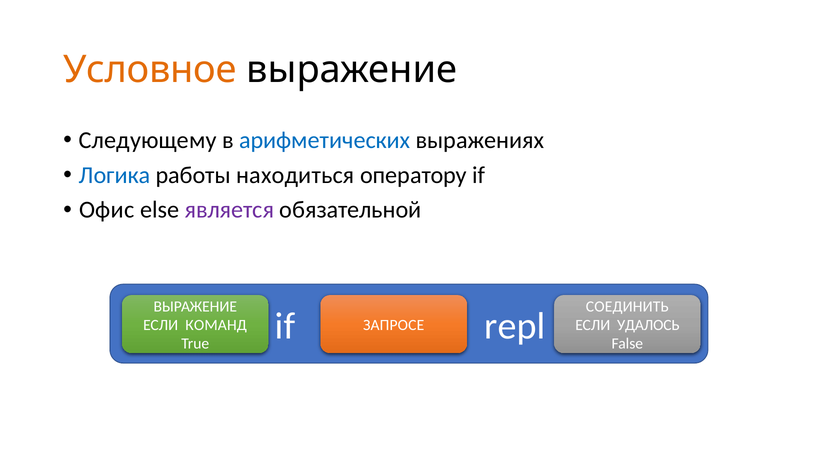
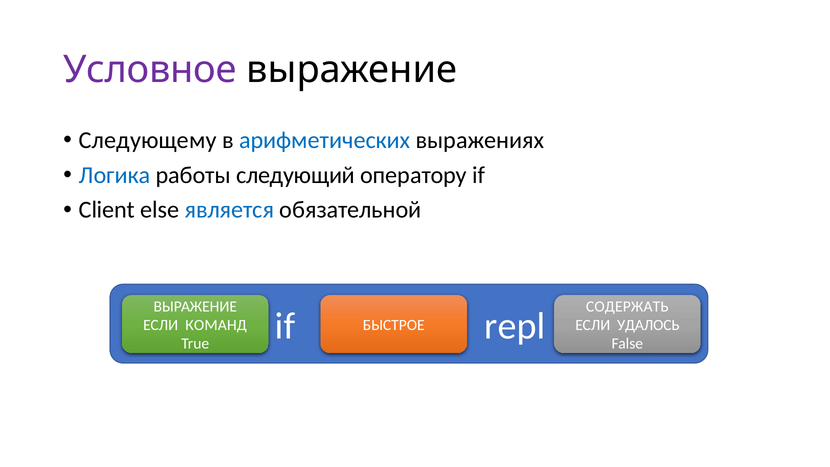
Условное colour: orange -> purple
находиться: находиться -> следующий
Офис: Офис -> Client
является colour: purple -> blue
СОЕДИНИТЬ: СОЕДИНИТЬ -> СОДЕРЖАТЬ
ЗАПРОСЕ: ЗАПРОСЕ -> БЫСТРОЕ
